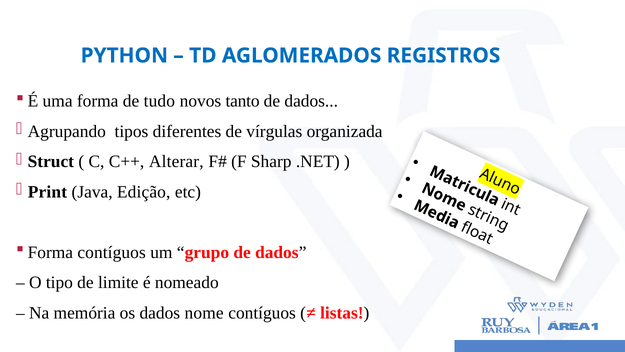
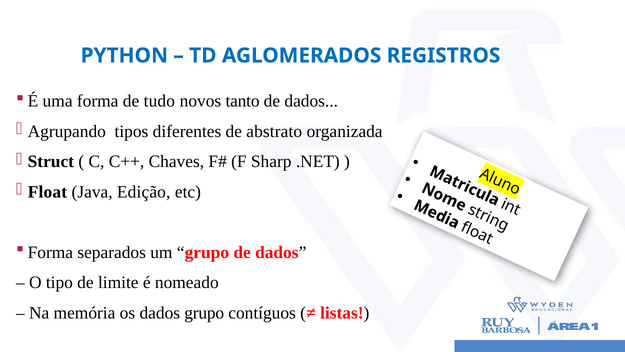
vírgulas: vírgulas -> abstrato
Alterar: Alterar -> Chaves
Print at (47, 192): Print -> Float
contíguos at (112, 252): contíguos -> separados
dados nome: nome -> grupo
